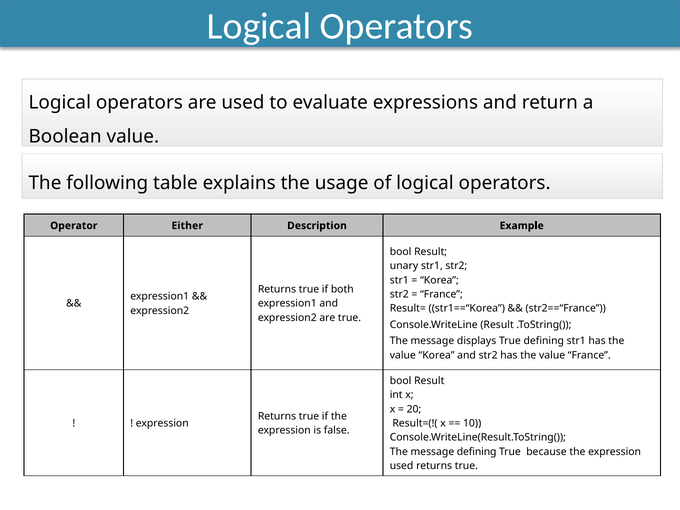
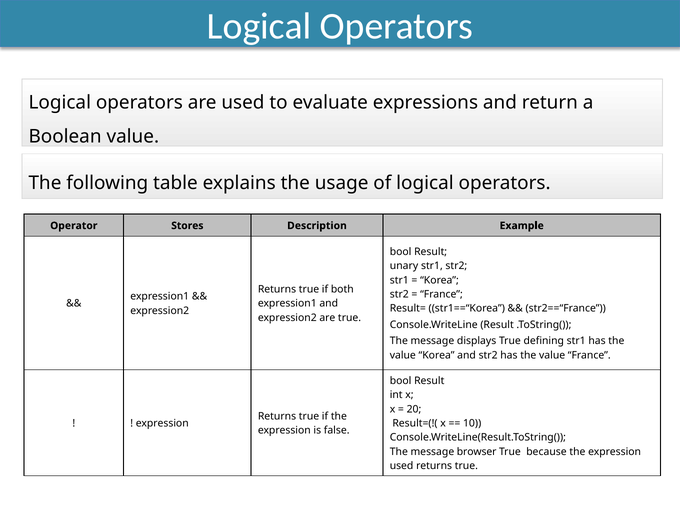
Either: Either -> Stores
message defining: defining -> browser
